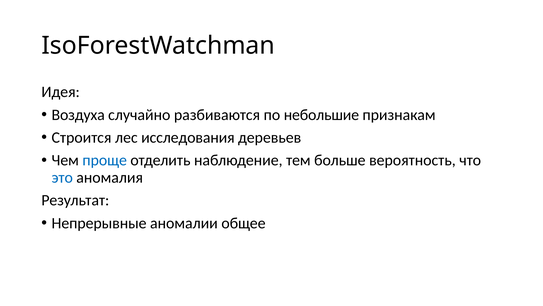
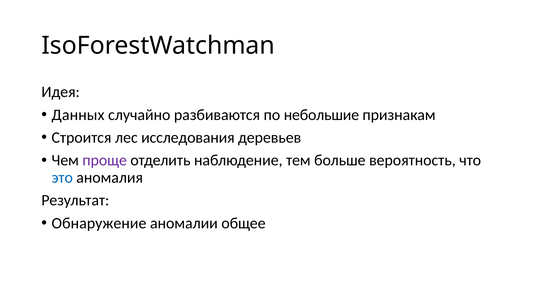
Воздуха: Воздуха -> Данных
проще colour: blue -> purple
Непрерывные: Непрерывные -> Обнаружение
